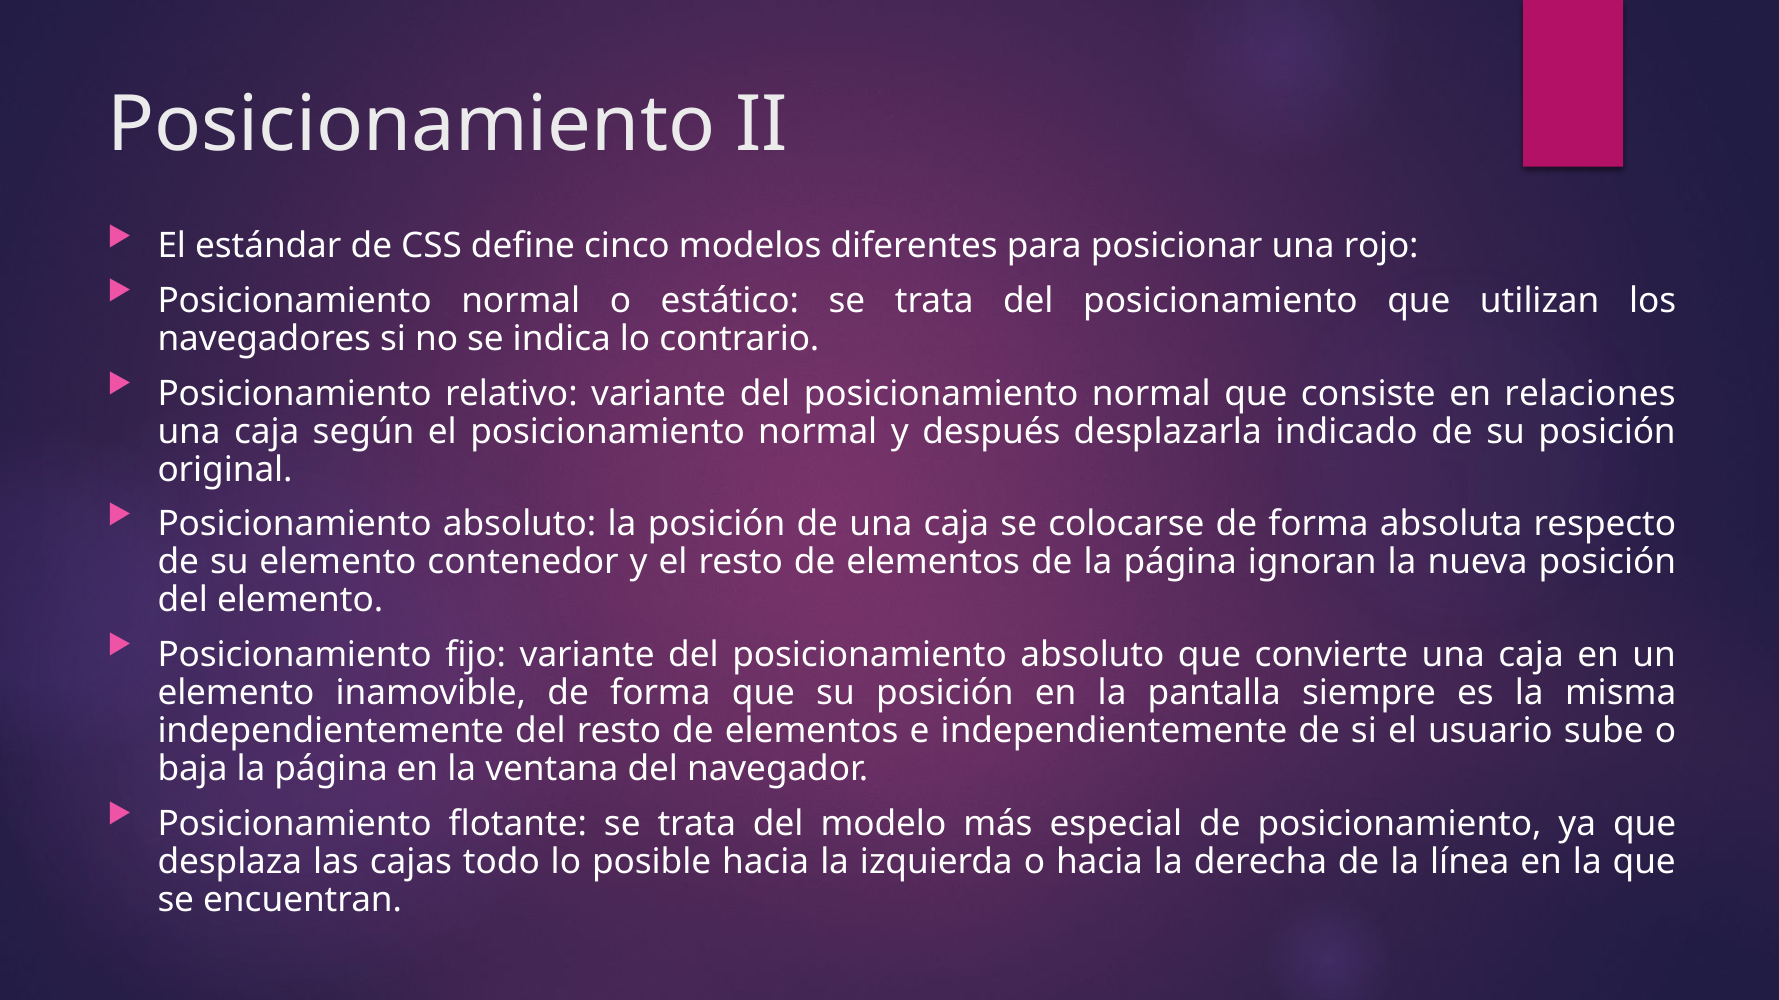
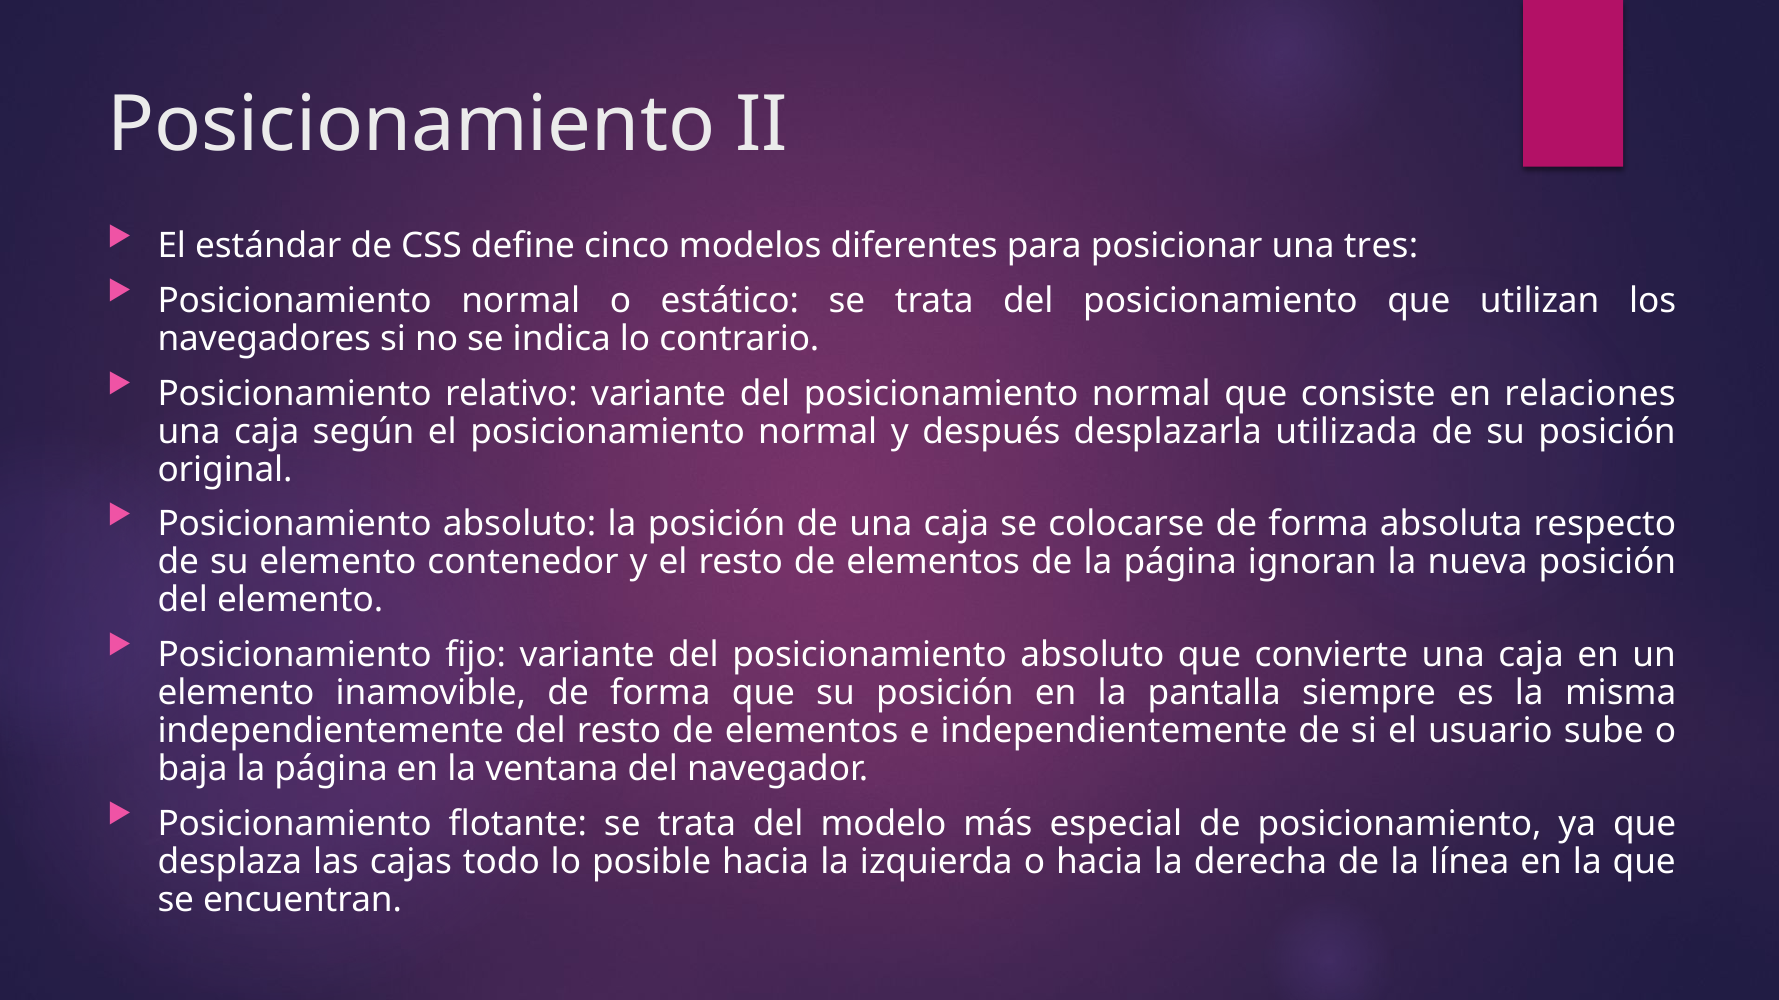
rojo: rojo -> tres
indicado: indicado -> utilizada
